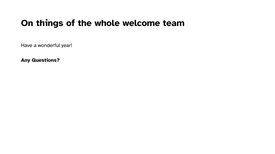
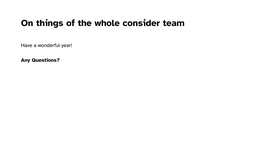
welcome: welcome -> consider
